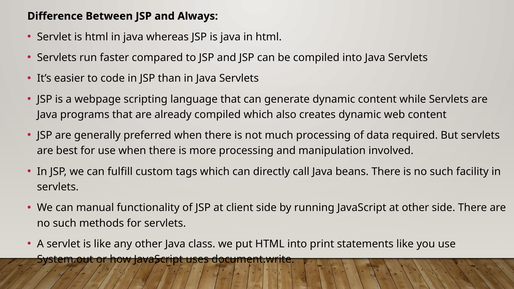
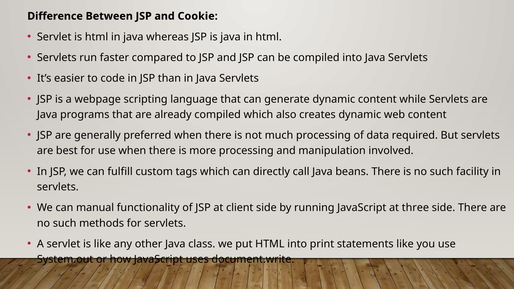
Always: Always -> Cookie
at other: other -> three
